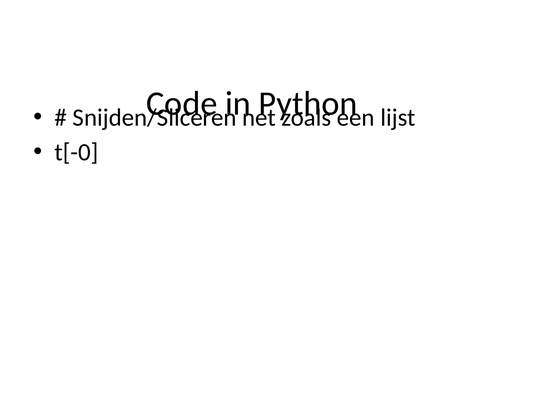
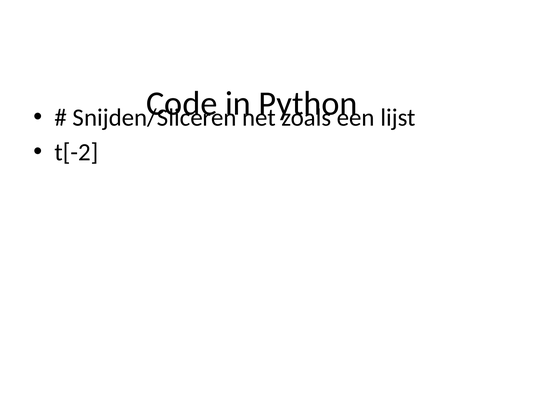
t[-0: t[-0 -> t[-2
